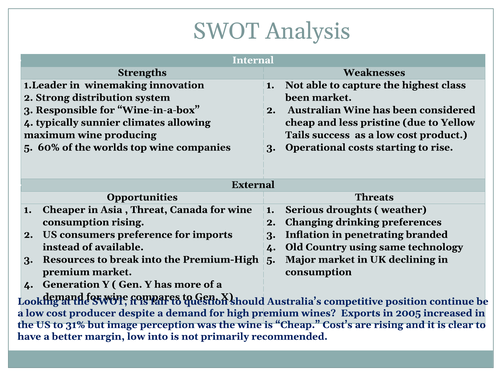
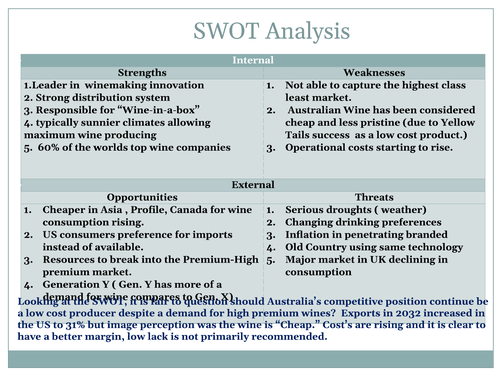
been at (297, 98): been -> least
Threat: Threat -> Profile
2005: 2005 -> 2032
low into: into -> lack
